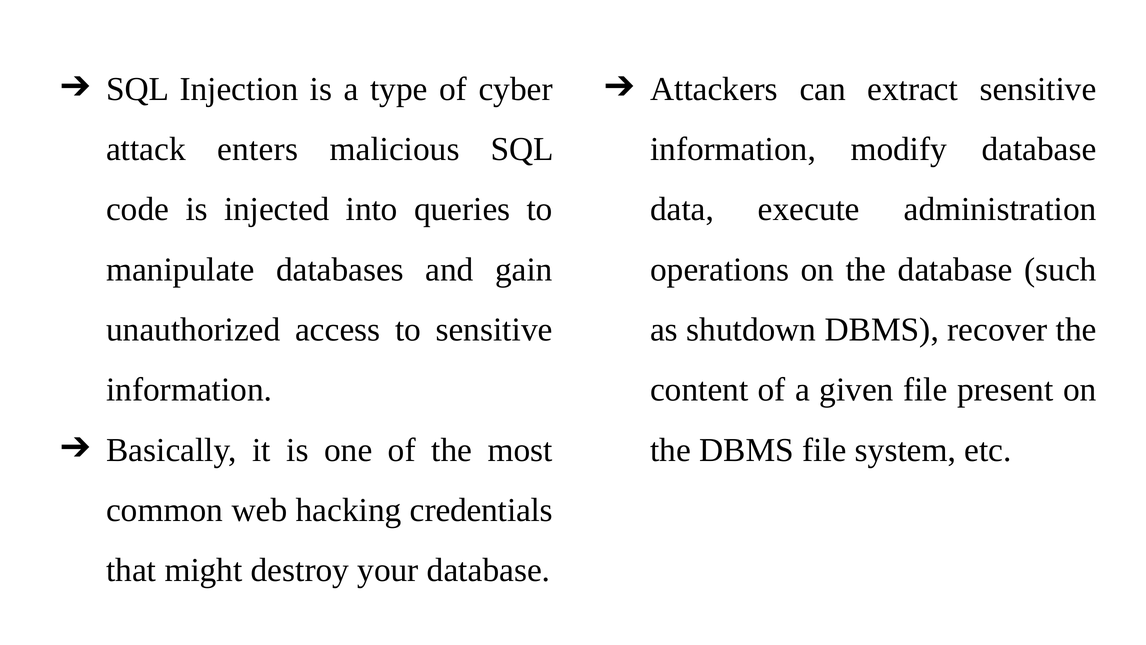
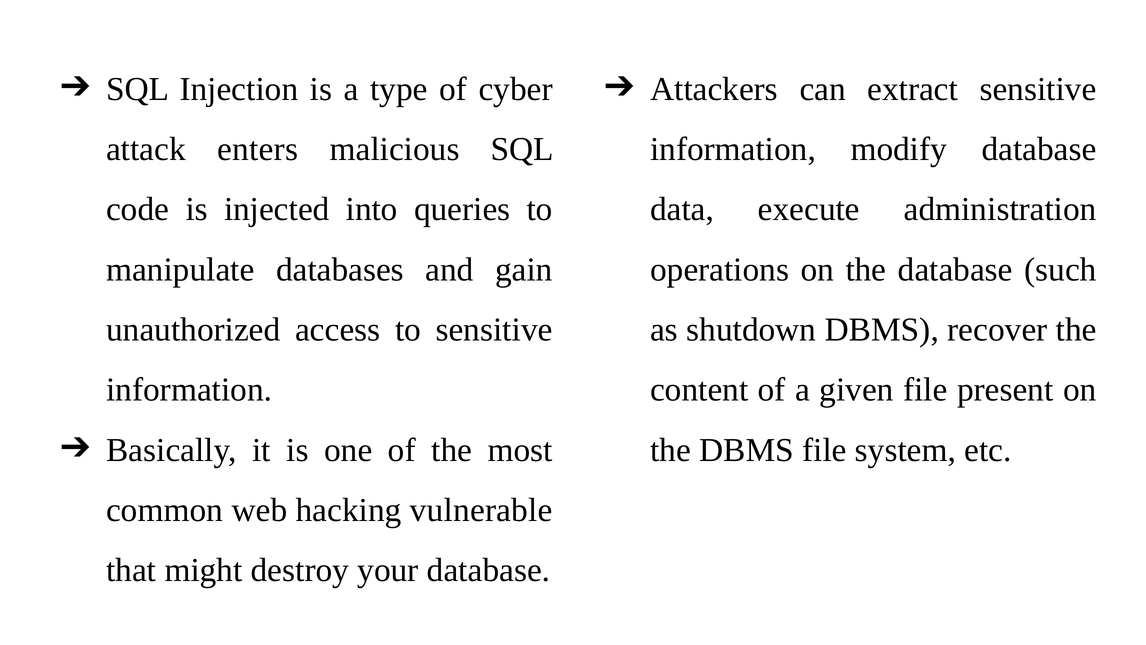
credentials: credentials -> vulnerable
